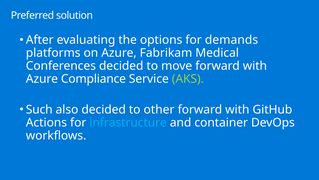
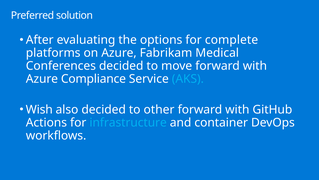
demands: demands -> complete
AKS colour: light green -> light blue
Such: Such -> Wish
